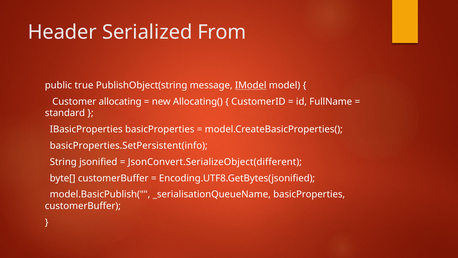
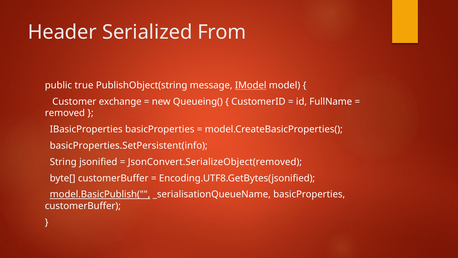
allocating: allocating -> exchange
Allocating(: Allocating( -> Queueing(
standard: standard -> removed
JsonConvert.SerializeObject(different: JsonConvert.SerializeObject(different -> JsonConvert.SerializeObject(removed
model.BasicPublish( underline: none -> present
